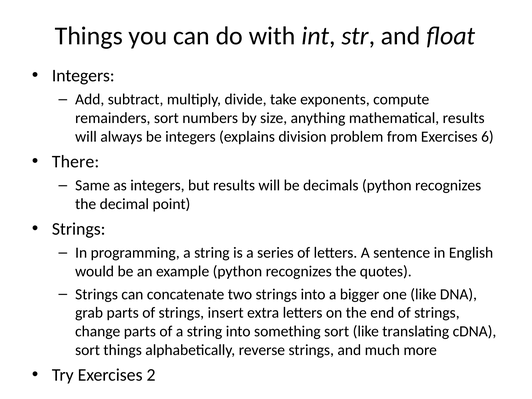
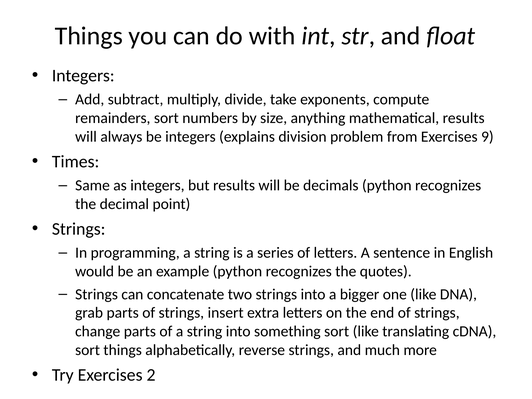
6: 6 -> 9
There: There -> Times
